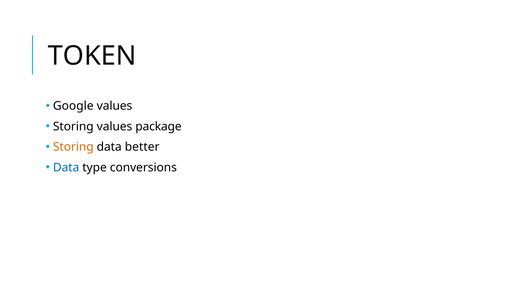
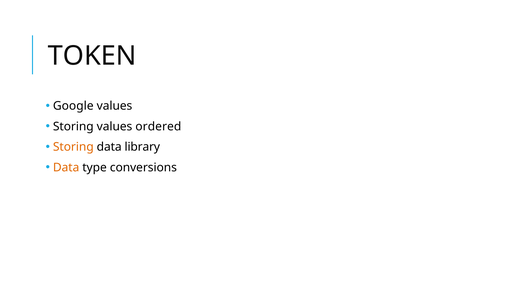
package: package -> ordered
better: better -> library
Data at (66, 167) colour: blue -> orange
